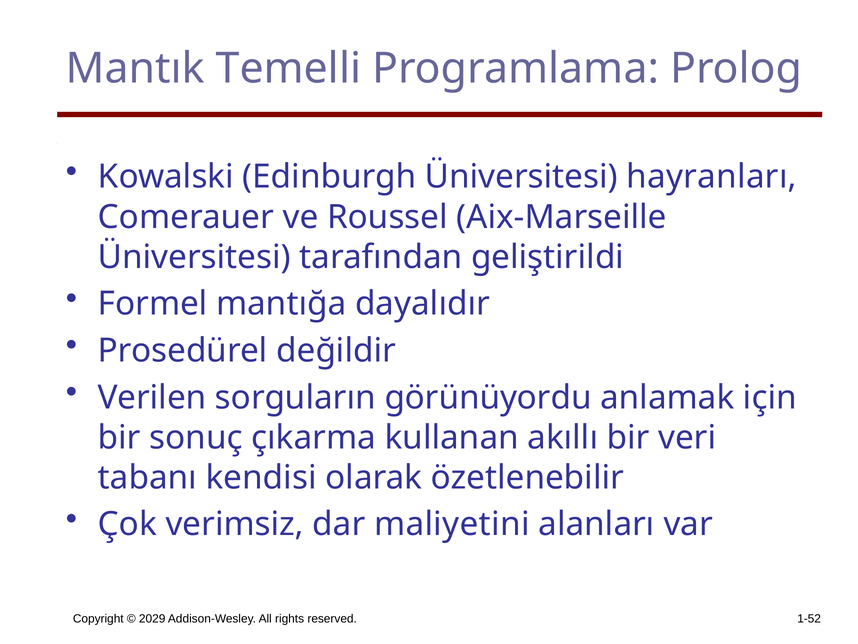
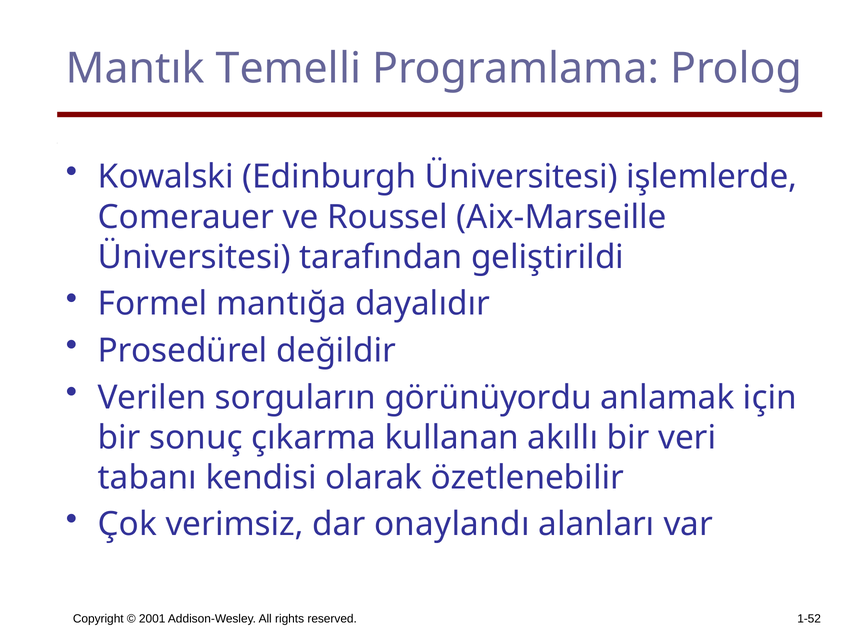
hayranları: hayranları -> işlemlerde
maliyetini: maliyetini -> onaylandı
2029: 2029 -> 2001
